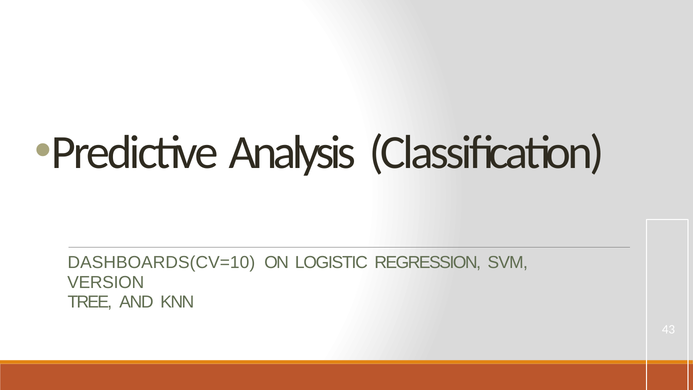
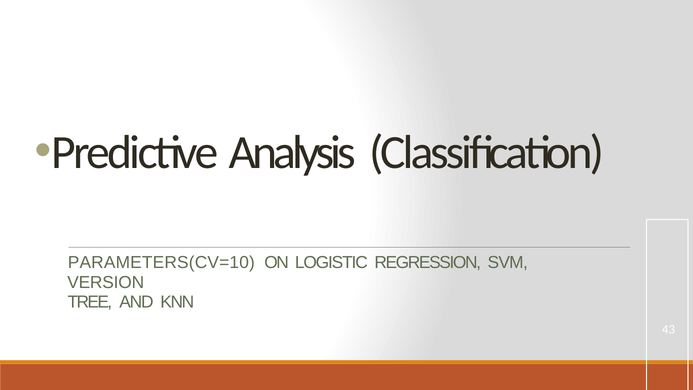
DASHBOARDS(CV=10: DASHBOARDS(CV=10 -> PARAMETERS(CV=10
